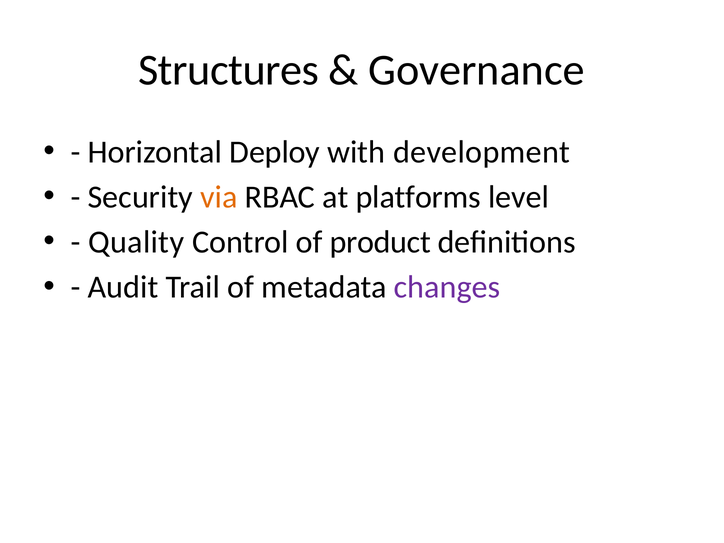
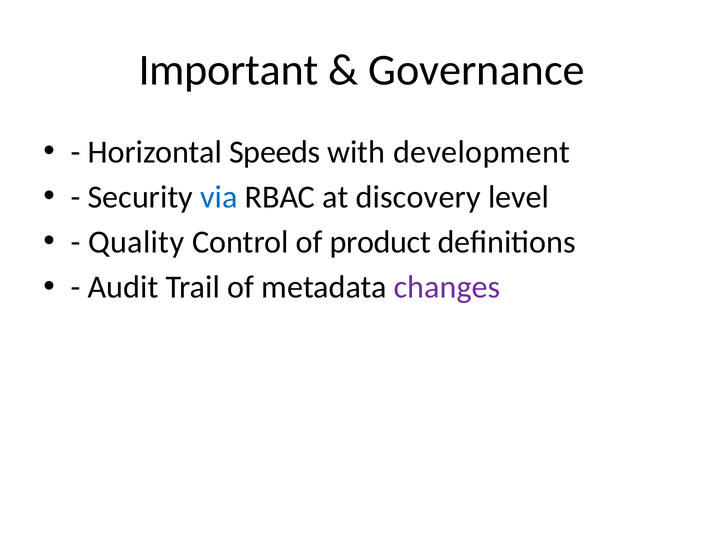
Structures: Structures -> Important
Deploy: Deploy -> Speeds
via colour: orange -> blue
platforms: platforms -> discovery
